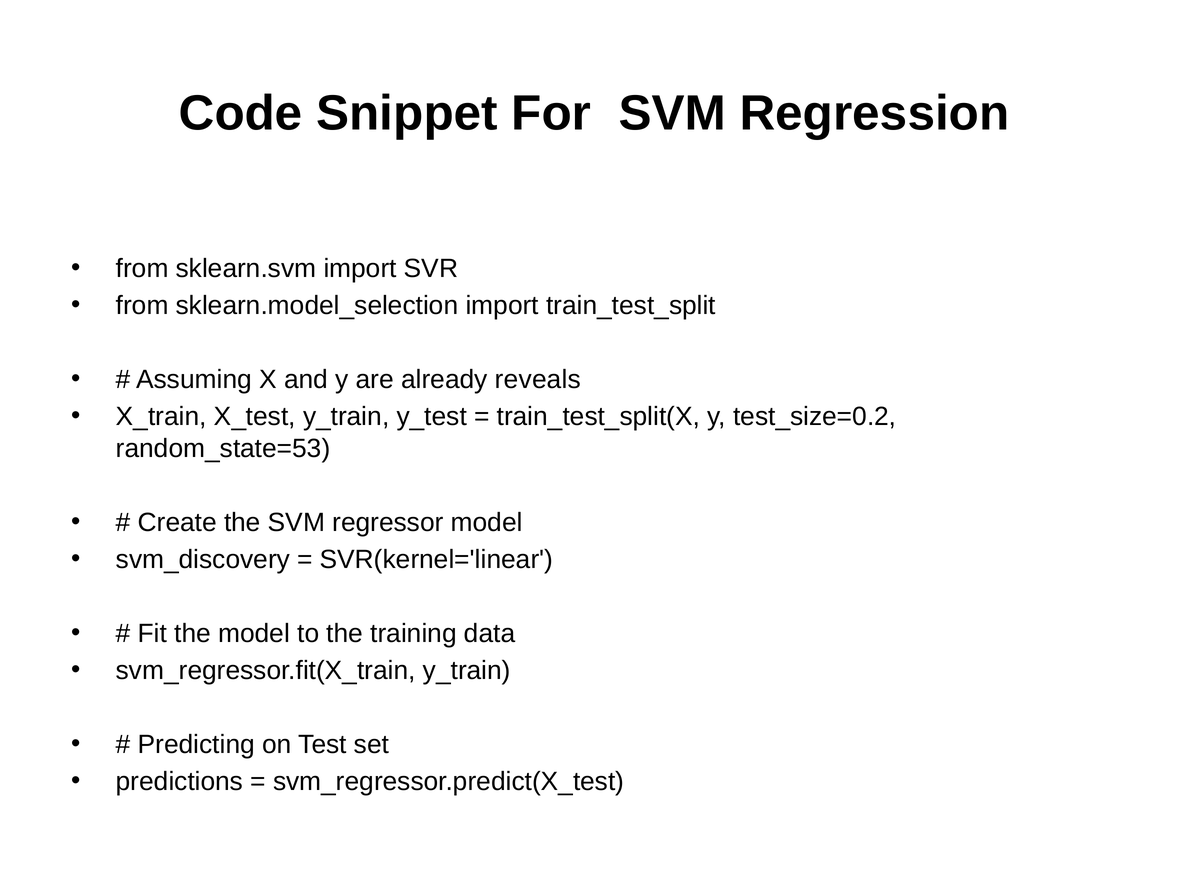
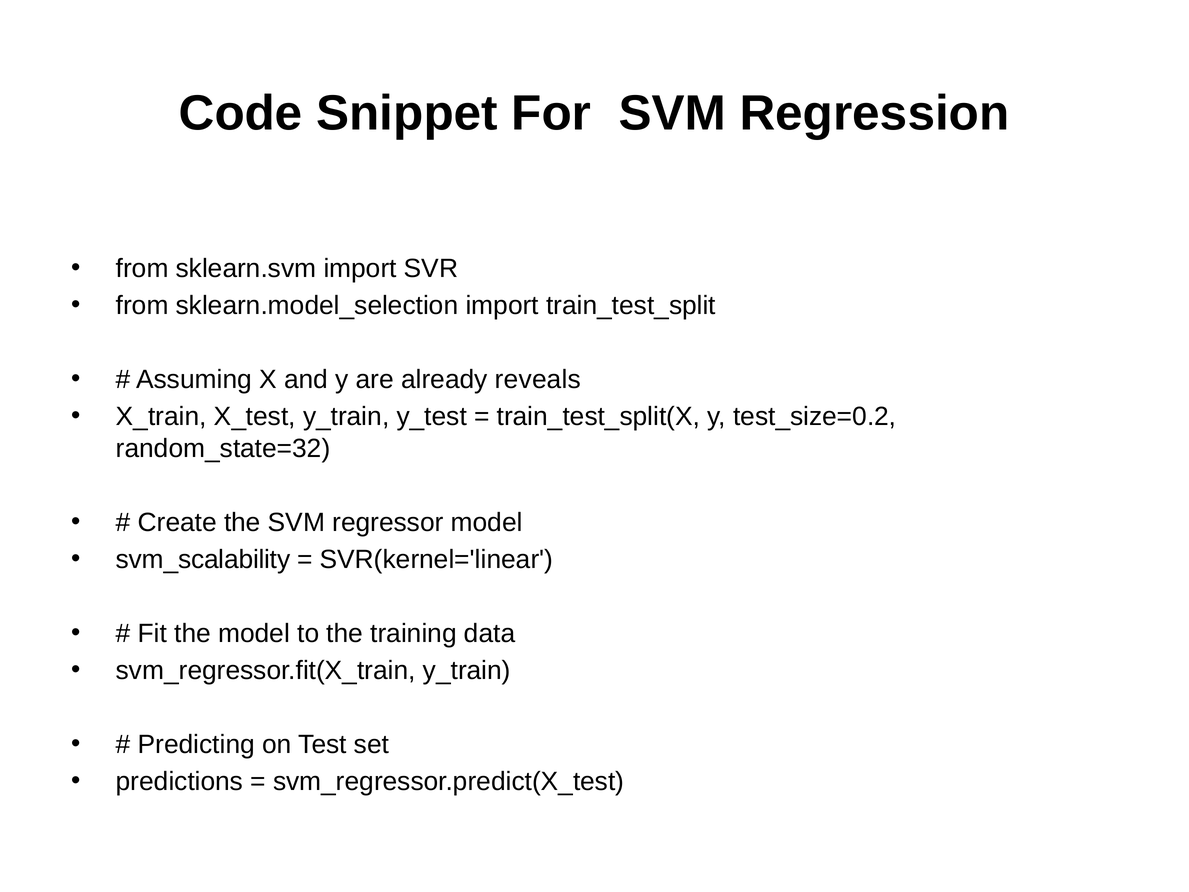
random_state=53: random_state=53 -> random_state=32
svm_discovery: svm_discovery -> svm_scalability
